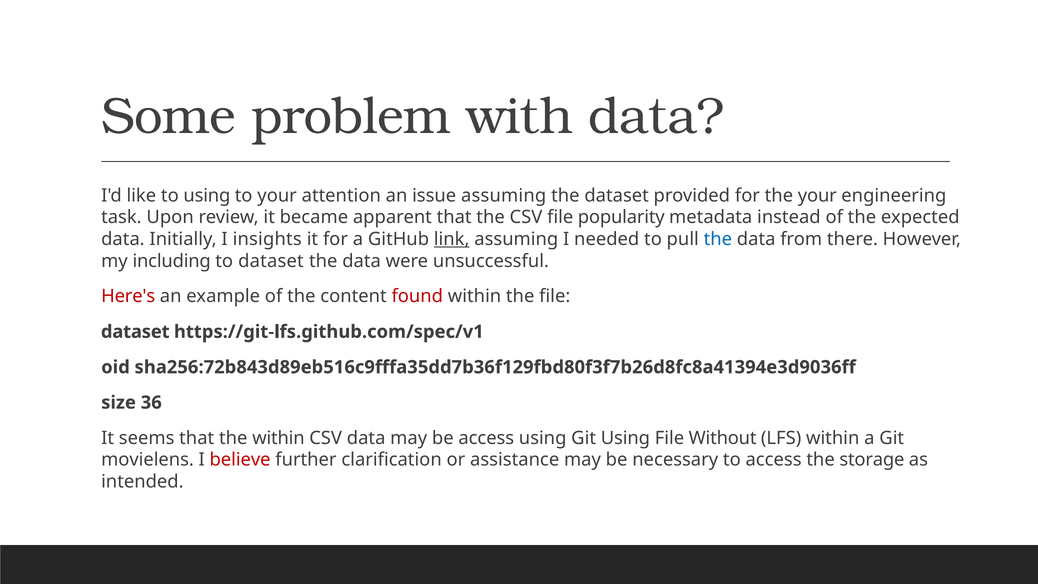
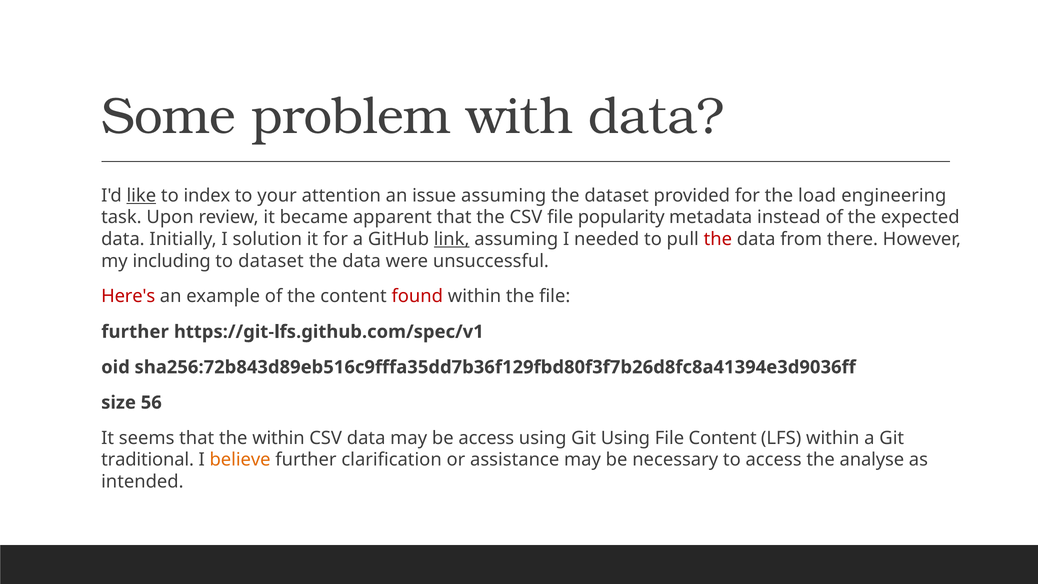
like underline: none -> present
to using: using -> index
the your: your -> load
insights: insights -> solution
the at (718, 239) colour: blue -> red
dataset at (135, 332): dataset -> further
36: 36 -> 56
File Without: Without -> Content
movielens: movielens -> traditional
believe colour: red -> orange
storage: storage -> analyse
